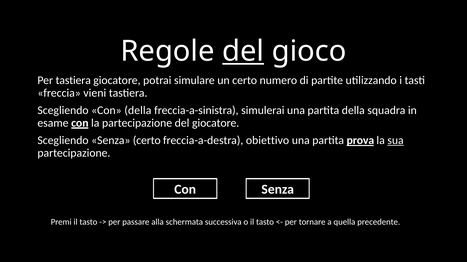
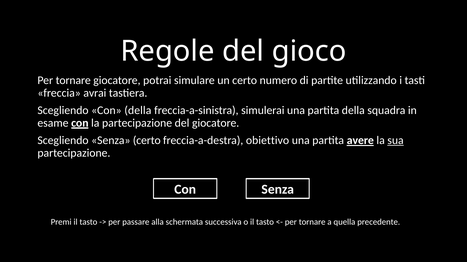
del at (243, 51) underline: present -> none
tastiera at (73, 81): tastiera -> tornare
vieni: vieni -> avrai
prova: prova -> avere
